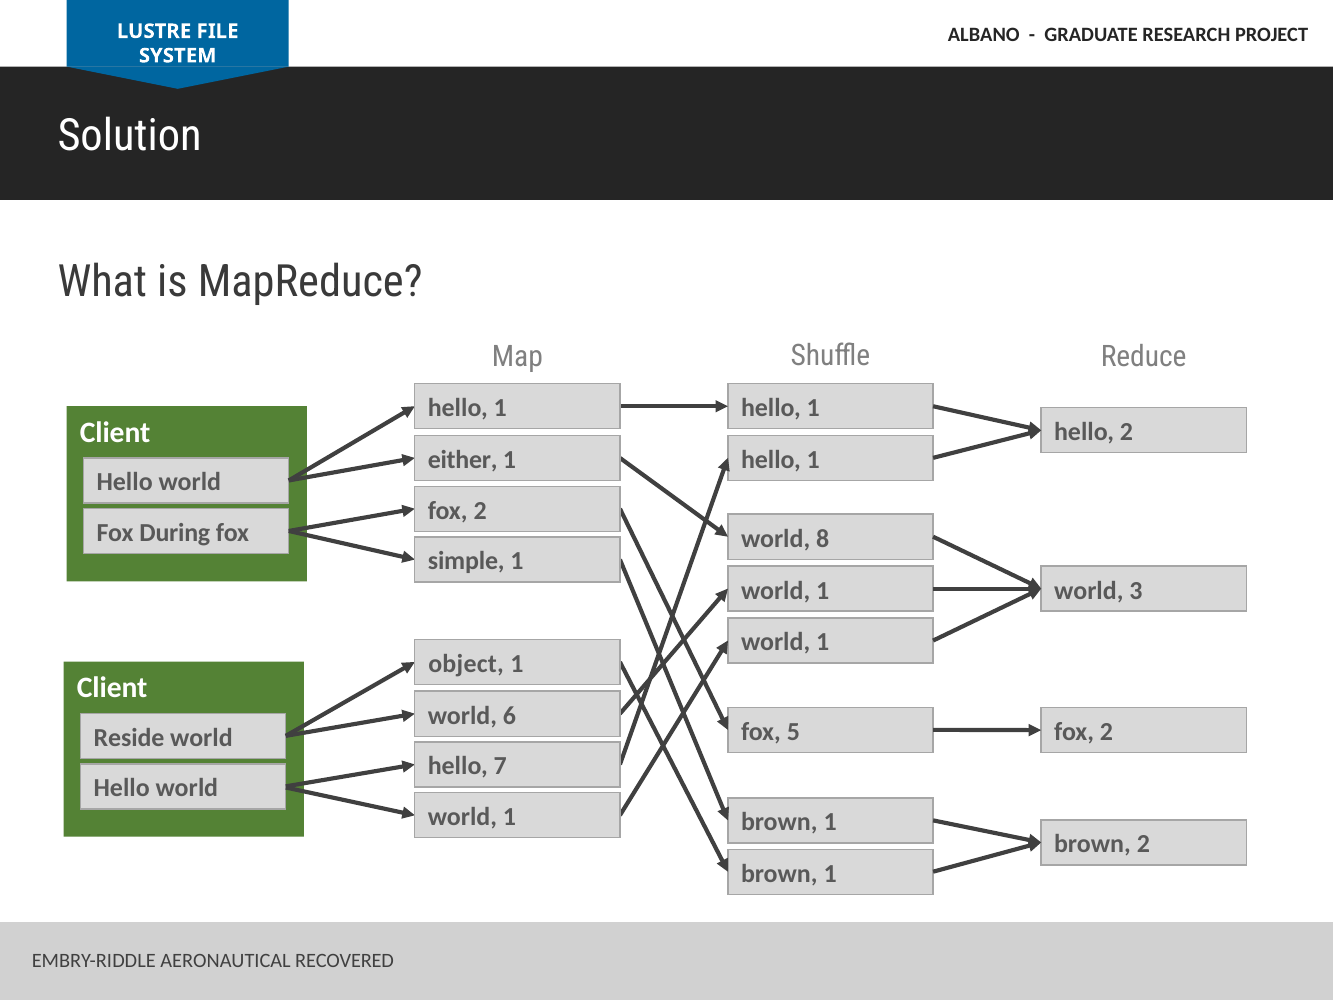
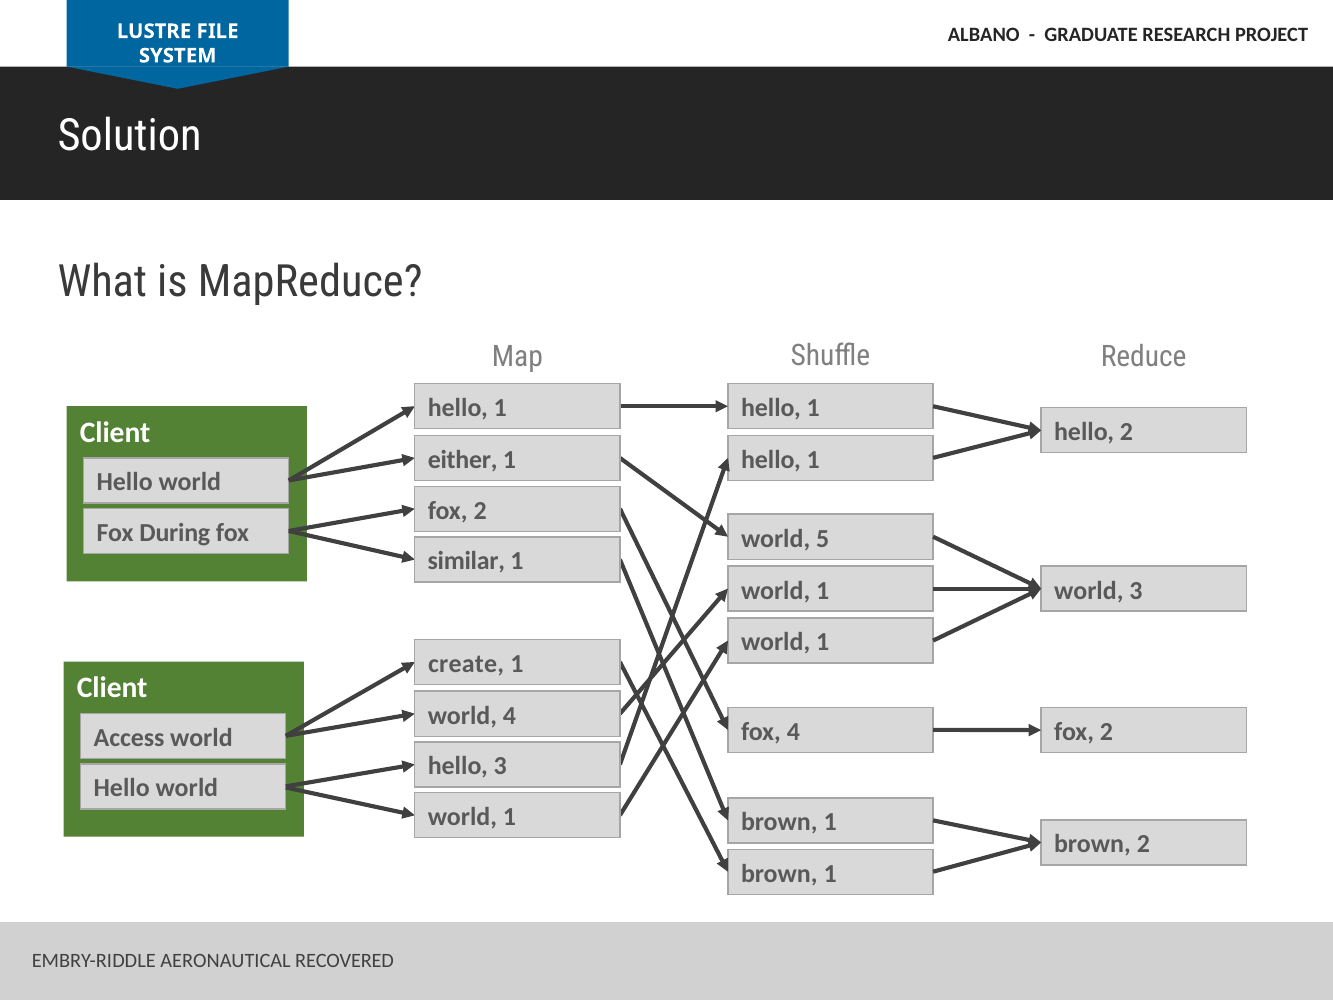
8: 8 -> 5
simple: simple -> similar
object: object -> create
world 6: 6 -> 4
fox 5: 5 -> 4
Reside: Reside -> Access
hello 7: 7 -> 3
